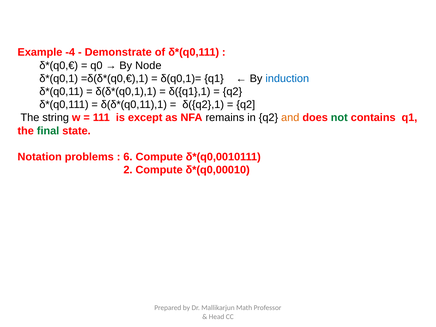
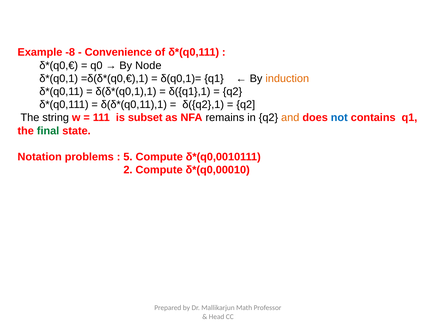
-4: -4 -> -8
Demonstrate: Demonstrate -> Convenience
induction colour: blue -> orange
except: except -> subset
not colour: green -> blue
6: 6 -> 5
